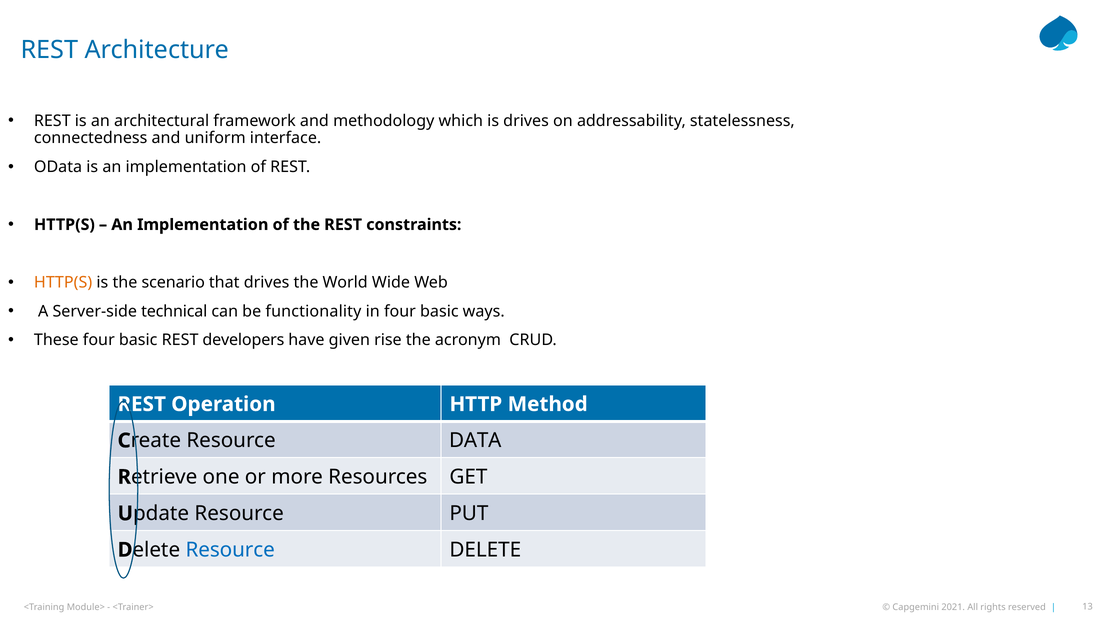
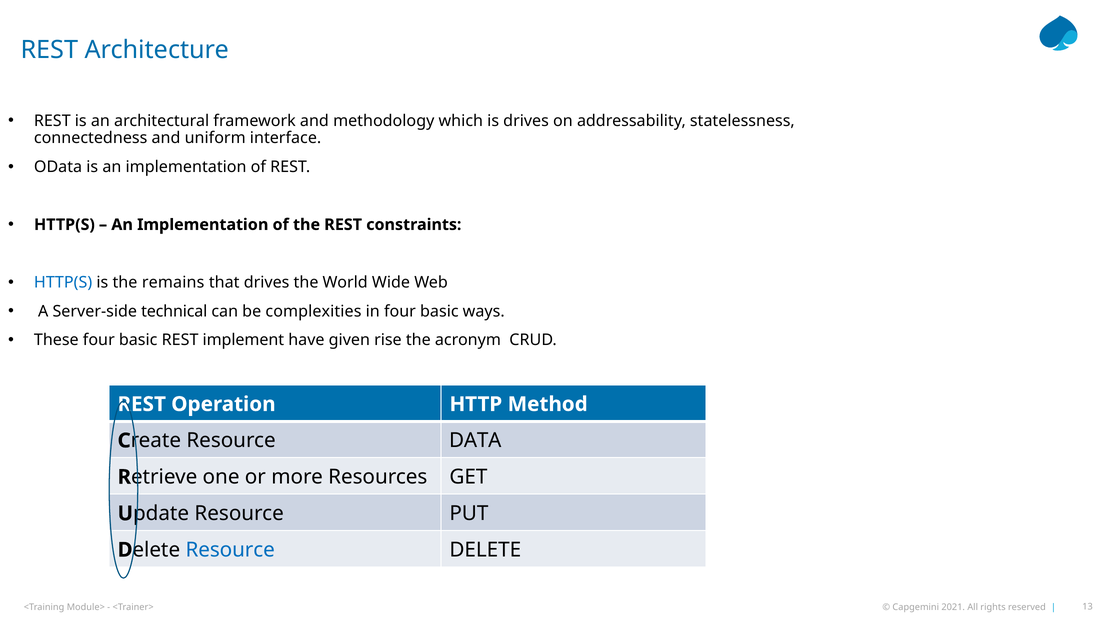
HTTP(S at (63, 282) colour: orange -> blue
scenario: scenario -> remains
functionality: functionality -> complexities
developers: developers -> implement
